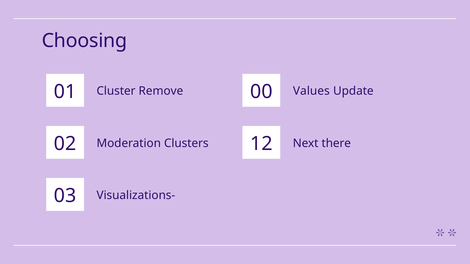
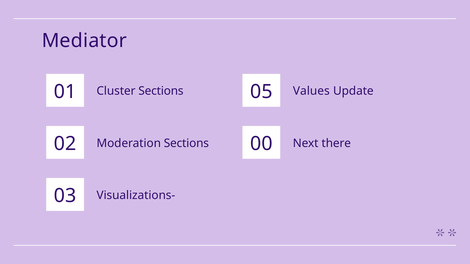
Choosing: Choosing -> Mediator
00: 00 -> 05
Cluster Remove: Remove -> Sections
12: 12 -> 00
Moderation Clusters: Clusters -> Sections
